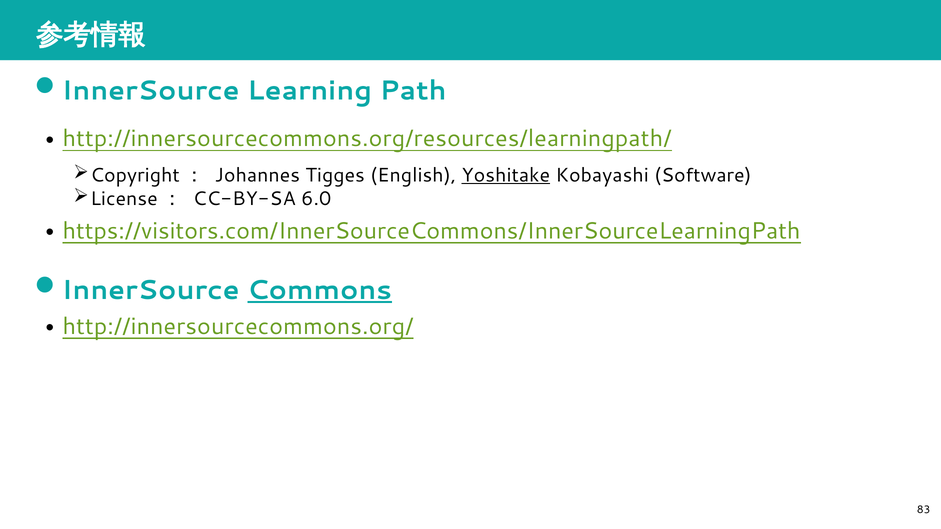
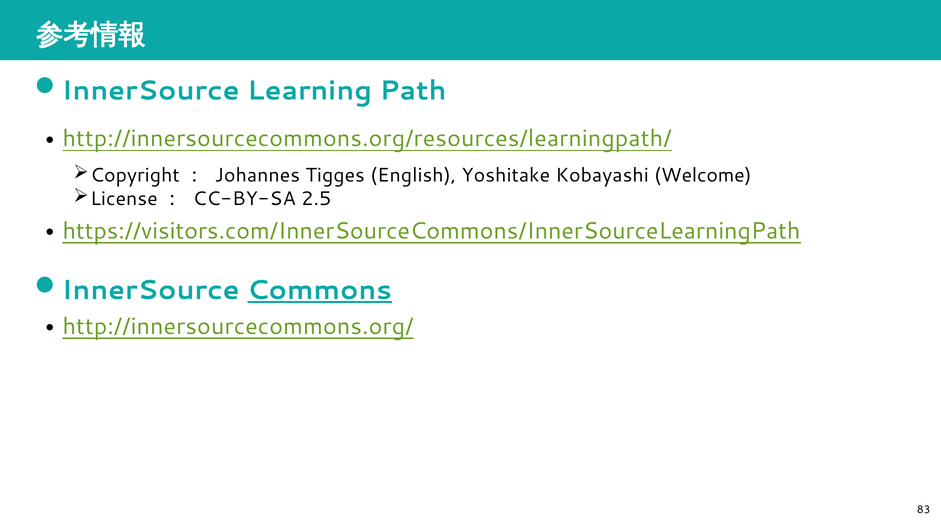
Yoshitake underline: present -> none
Software: Software -> Welcome
6.0: 6.0 -> 2.5
